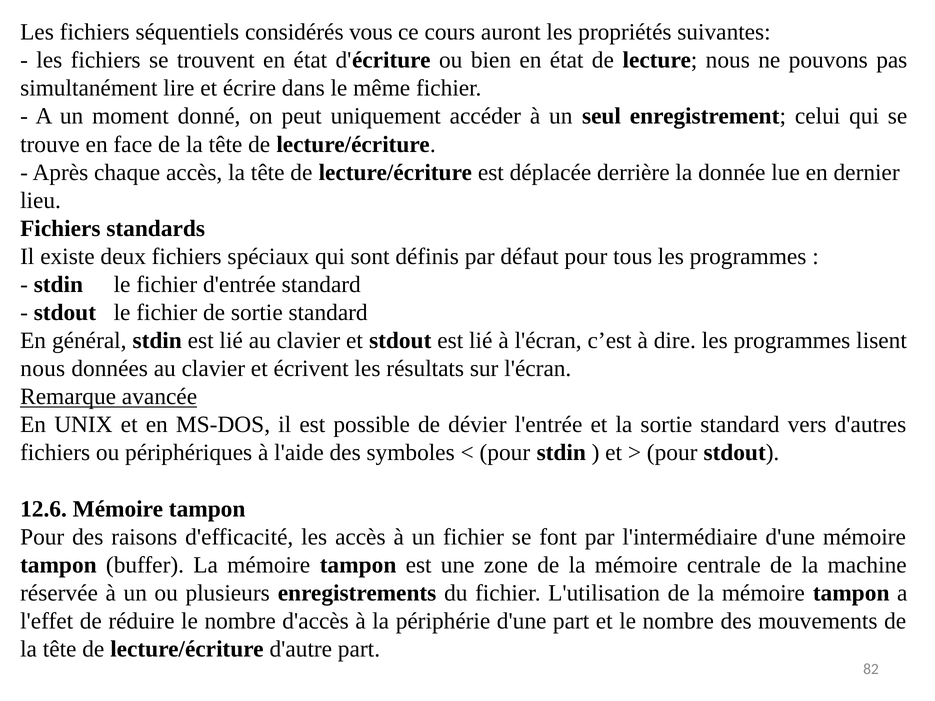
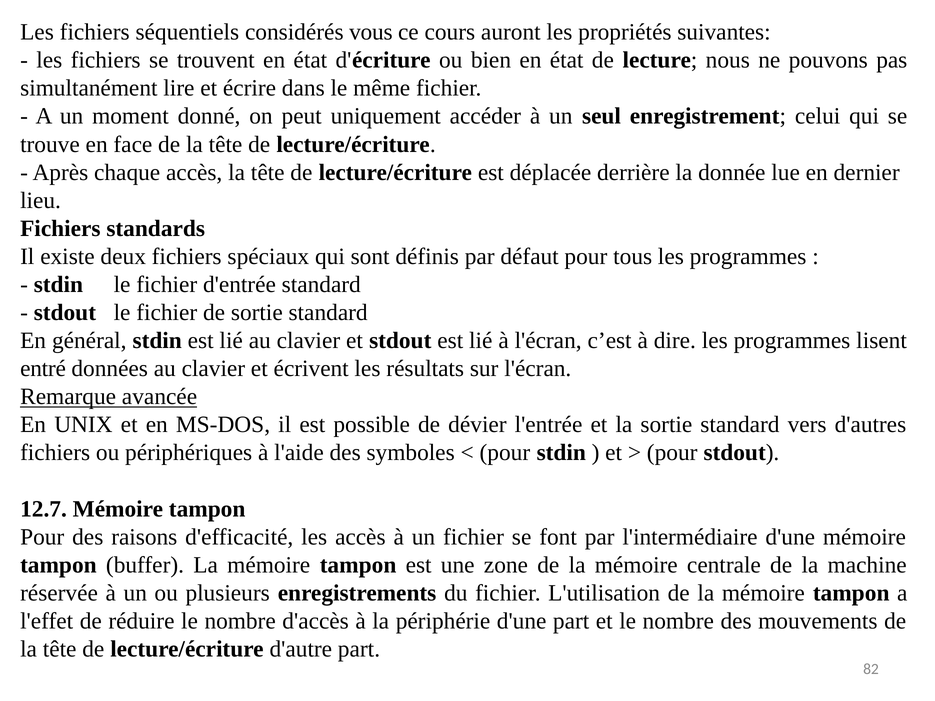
nous at (43, 369): nous -> entré
12.6: 12.6 -> 12.7
